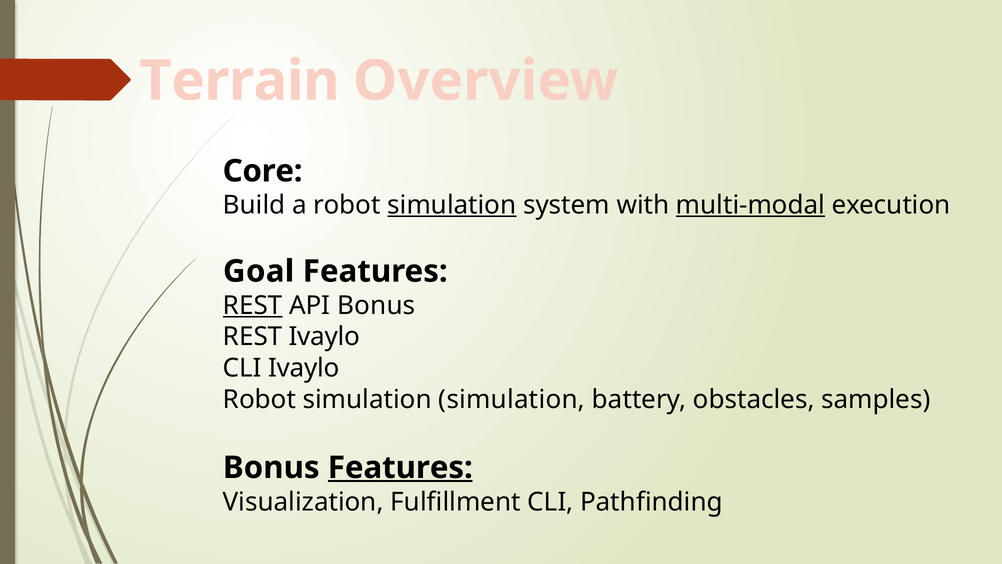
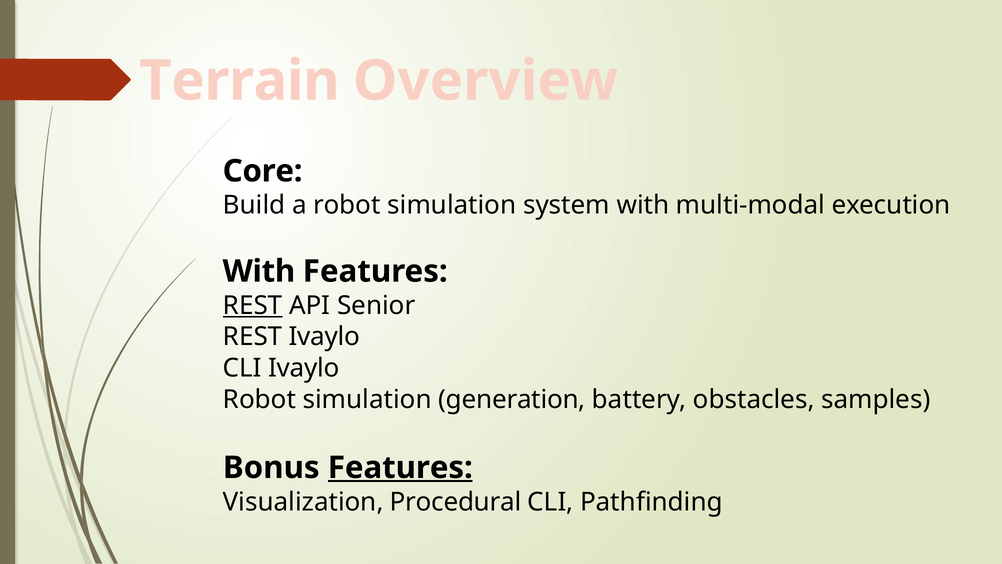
simulation at (452, 205) underline: present -> none
multi-modal underline: present -> none
Goal at (259, 271): Goal -> With
API Bonus: Bonus -> Senior
simulation simulation: simulation -> generation
Fulfillment: Fulfillment -> Procedural
